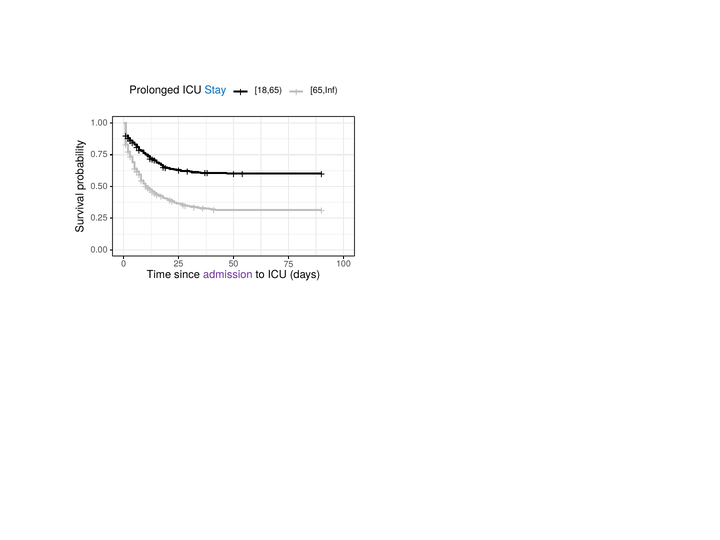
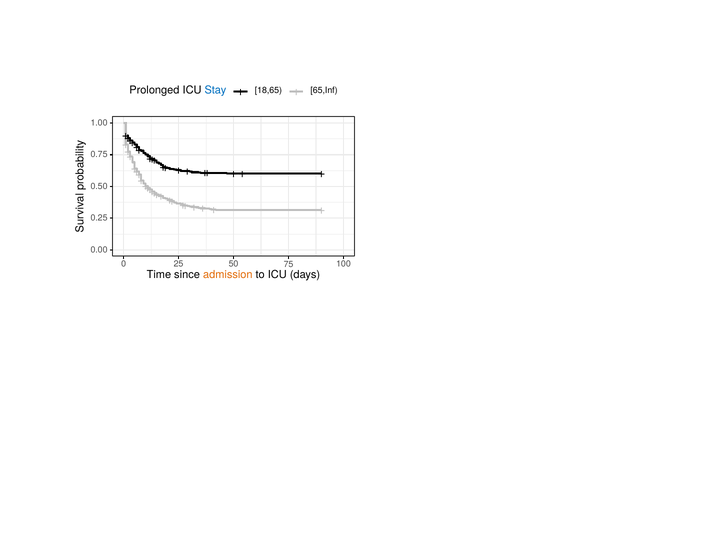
admission colour: purple -> orange
